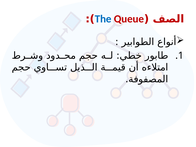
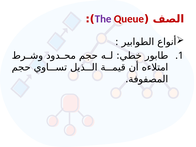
The colour: blue -> purple
